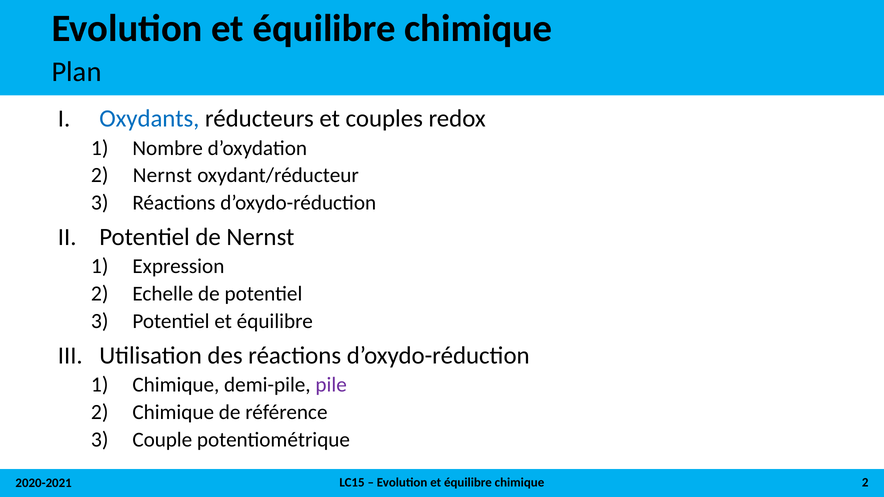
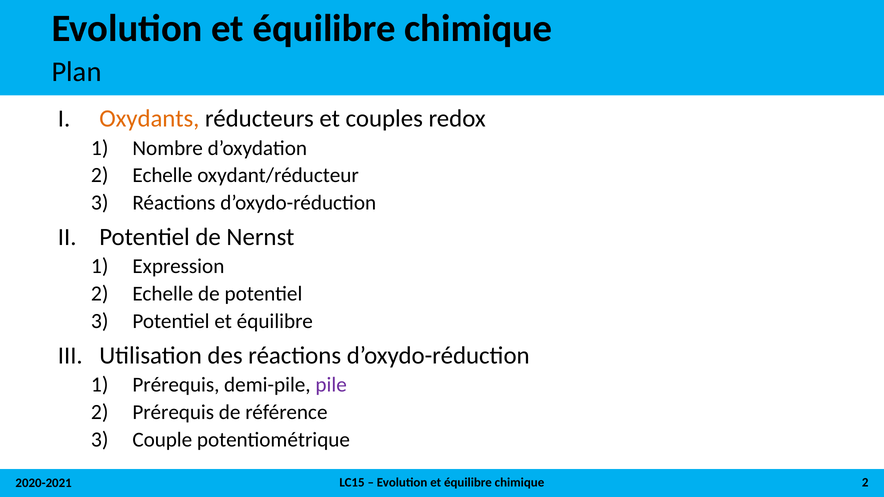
Oxydants colour: blue -> orange
Nernst at (162, 176): Nernst -> Echelle
Chimique at (176, 385): Chimique -> Prérequis
2 Chimique: Chimique -> Prérequis
